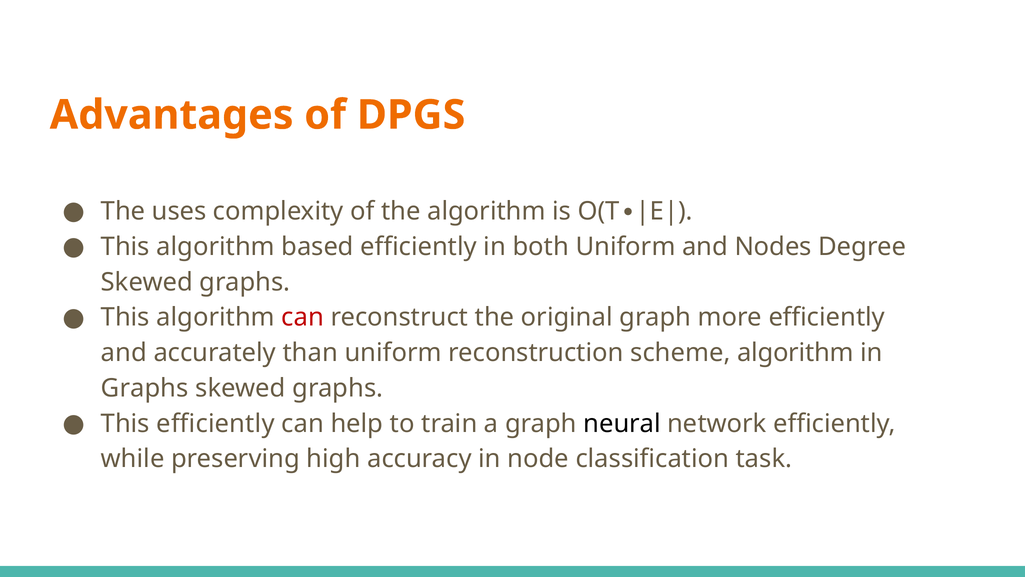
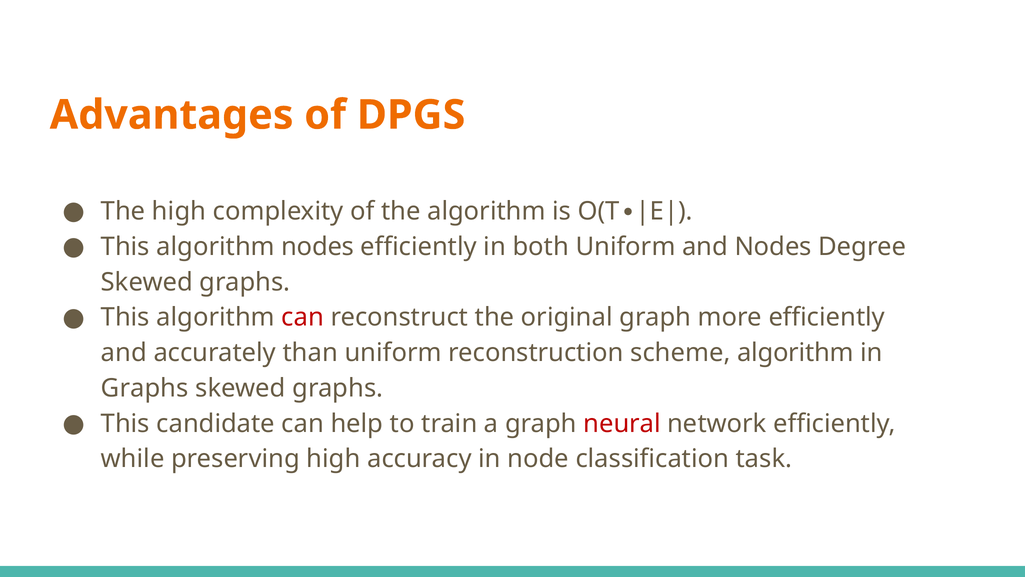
The uses: uses -> high
algorithm based: based -> nodes
This efficiently: efficiently -> candidate
neural colour: black -> red
